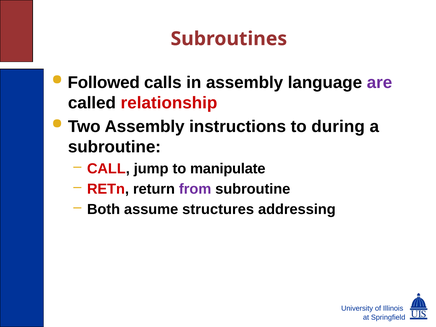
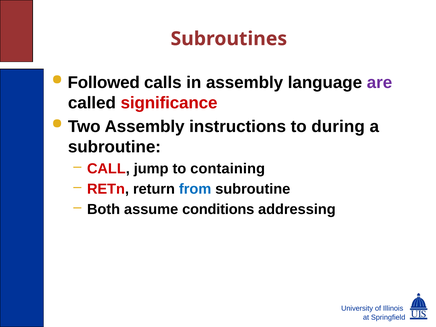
relationship: relationship -> significance
manipulate: manipulate -> containing
from colour: purple -> blue
structures: structures -> conditions
